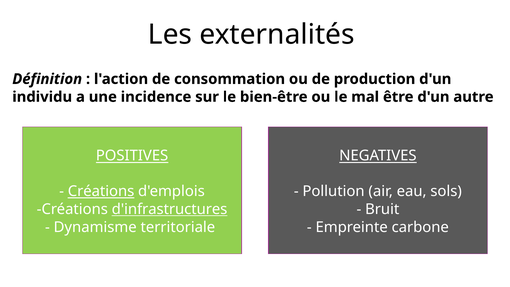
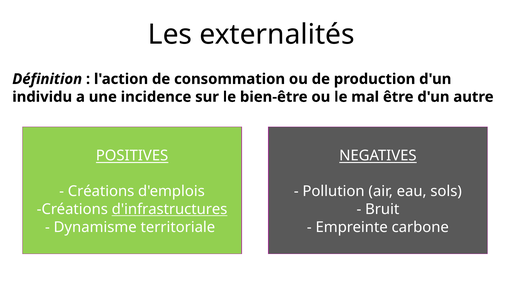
Créations at (101, 191) underline: present -> none
